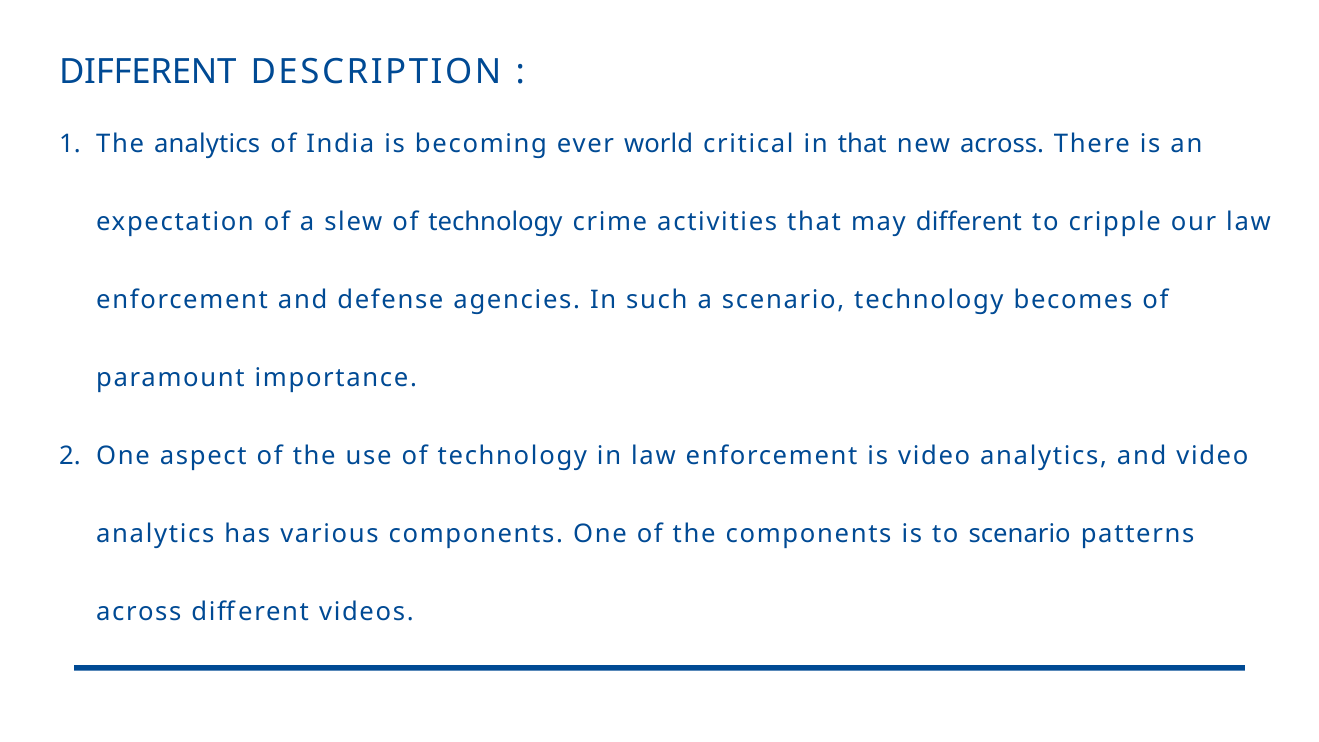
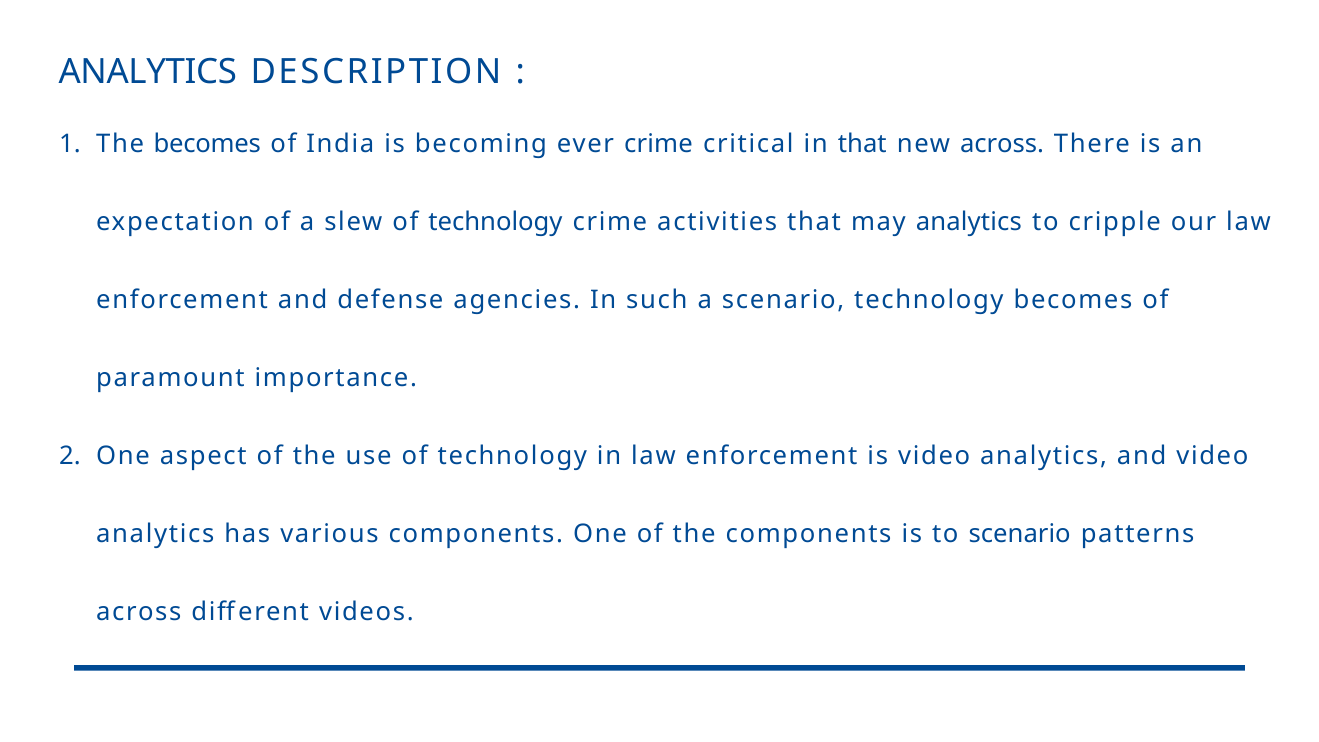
DIFFERENT at (148, 72): DIFFERENT -> ANALYTICS
The analytics: analytics -> becomes
ever world: world -> crime
may different: different -> analytics
